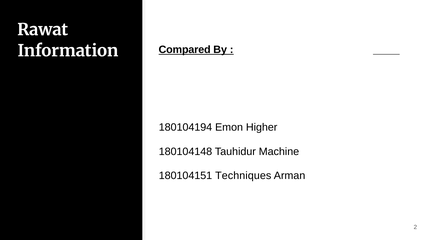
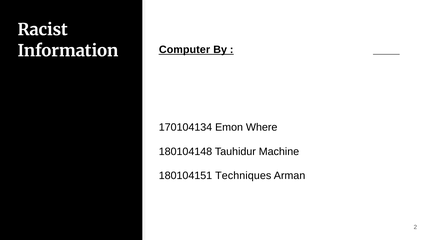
Rawat: Rawat -> Racist
Compared: Compared -> Computer
180104194: 180104194 -> 170104134
Higher: Higher -> Where
